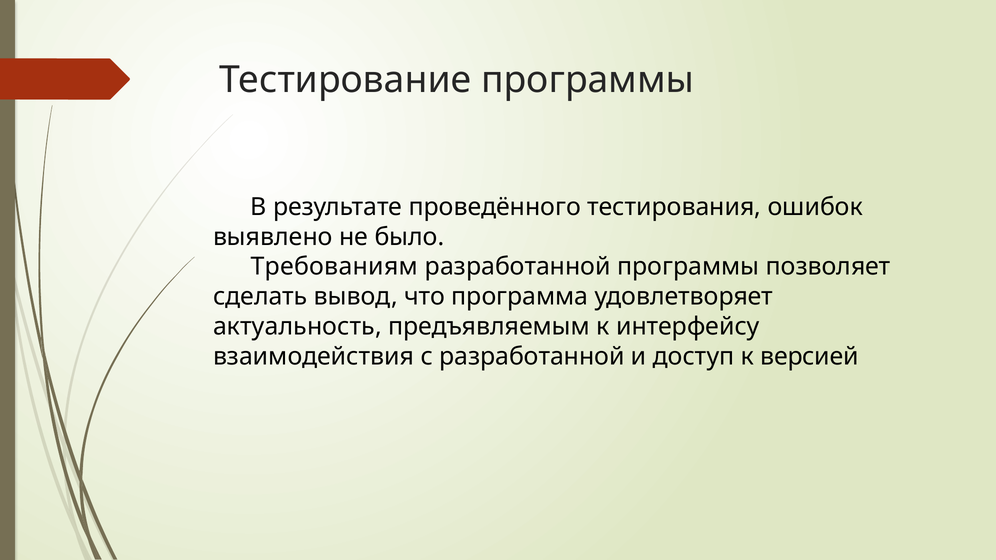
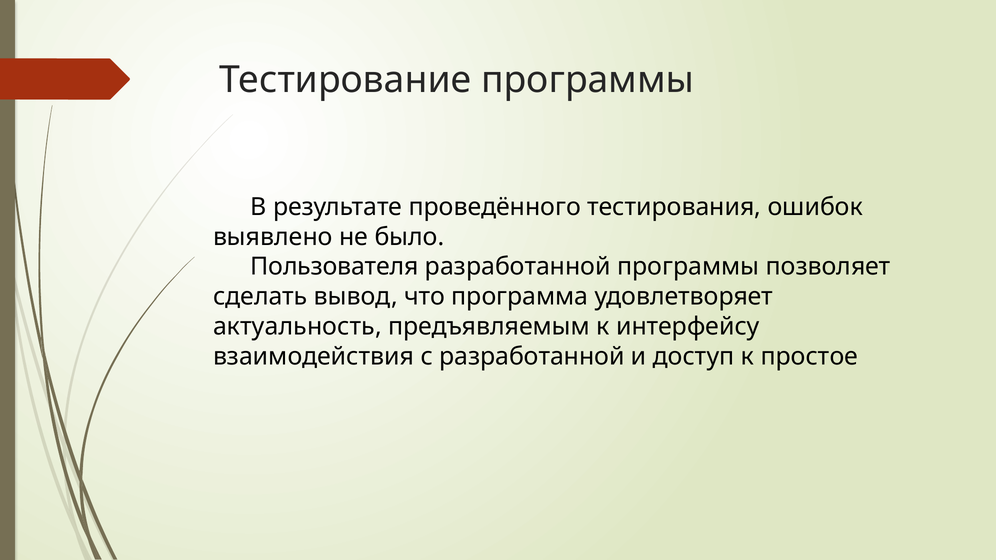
Требованиям: Требованиям -> Пользователя
версией: версией -> простое
